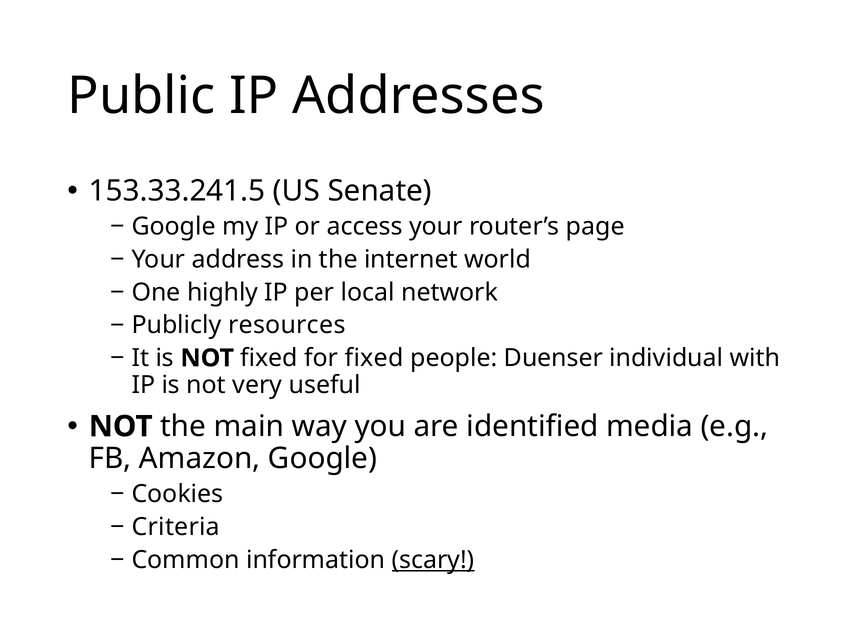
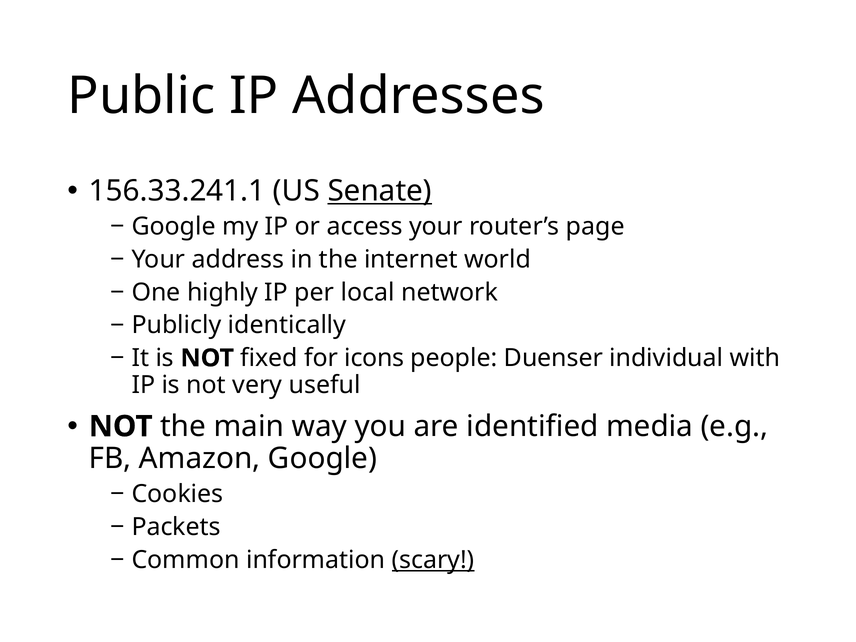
153.33.241.5: 153.33.241.5 -> 156.33.241.1
Senate underline: none -> present
resources: resources -> identically
for fixed: fixed -> icons
Criteria: Criteria -> Packets
